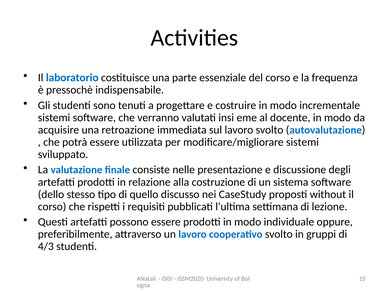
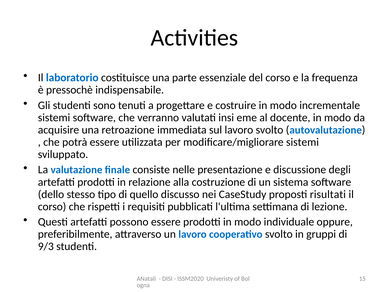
without: without -> risultati
4/3: 4/3 -> 9/3
